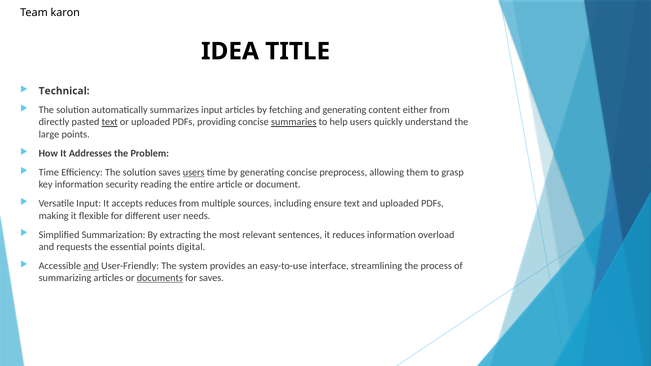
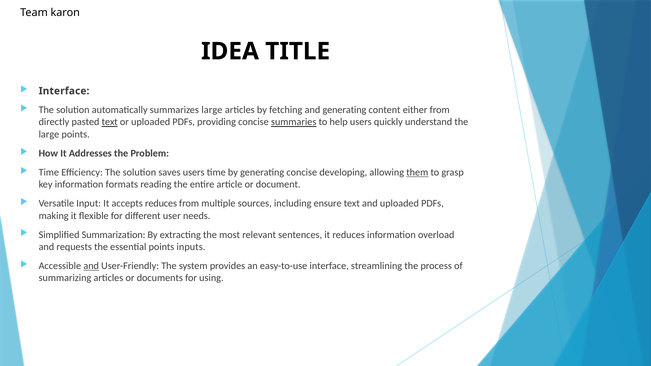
Technical at (64, 91): Technical -> Interface
summarizes input: input -> large
users at (194, 172) underline: present -> none
preprocess: preprocess -> developing
them underline: none -> present
security: security -> formats
digital: digital -> inputs
documents underline: present -> none
for saves: saves -> using
